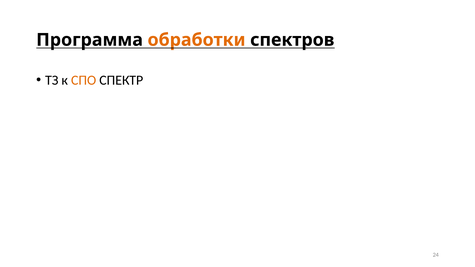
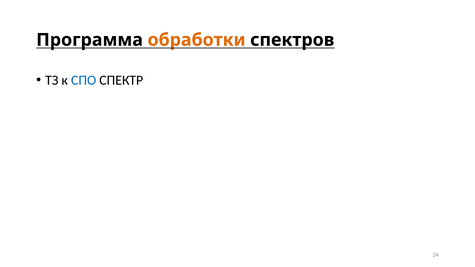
СПО colour: orange -> blue
